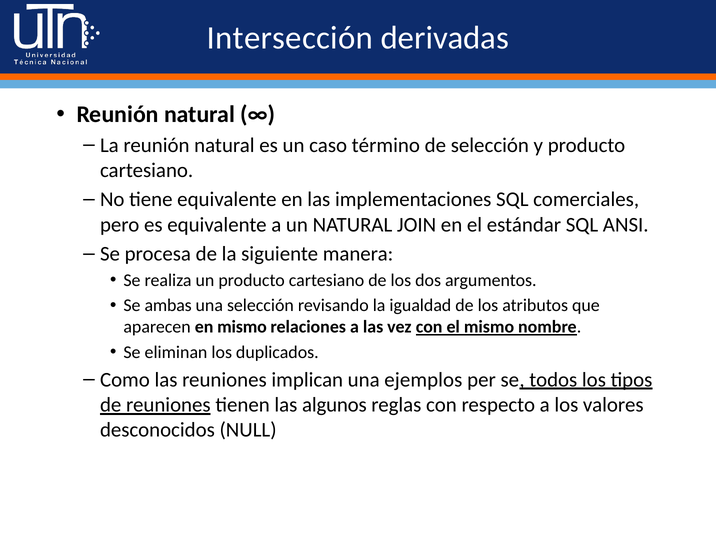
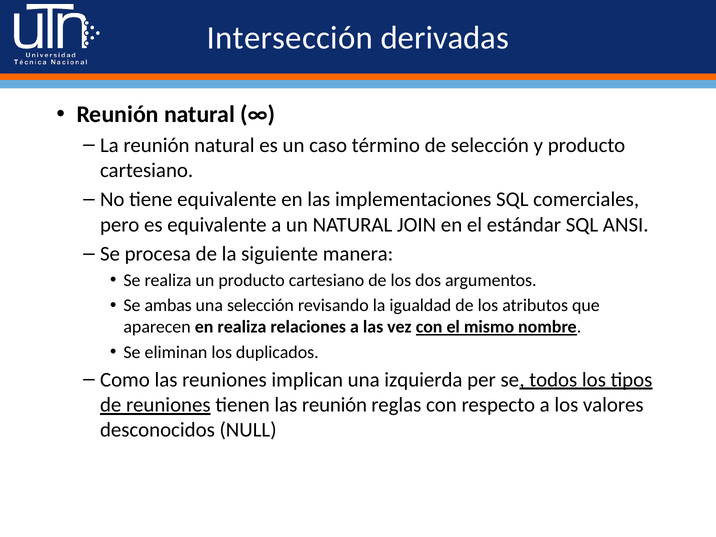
en mismo: mismo -> realiza
ejemplos: ejemplos -> izquierda
las algunos: algunos -> reunión
